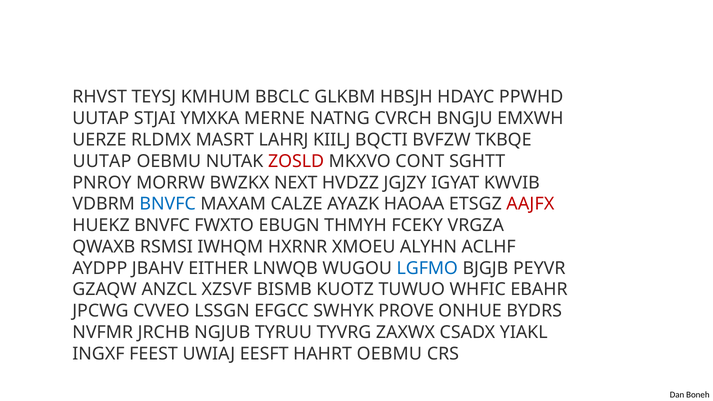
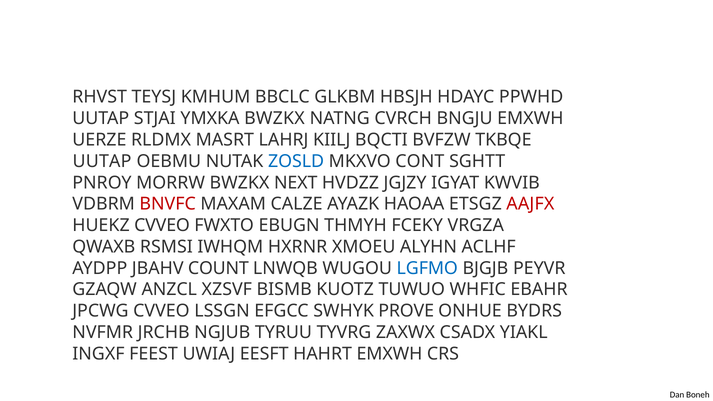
YMXKA MERNE: MERNE -> BWZKX
ZOSLD colour: red -> blue
BNVFC at (168, 204) colour: blue -> red
HUEKZ BNVFC: BNVFC -> CVVEO
EITHER: EITHER -> COUNT
HAHRT OEBMU: OEBMU -> EMXWH
